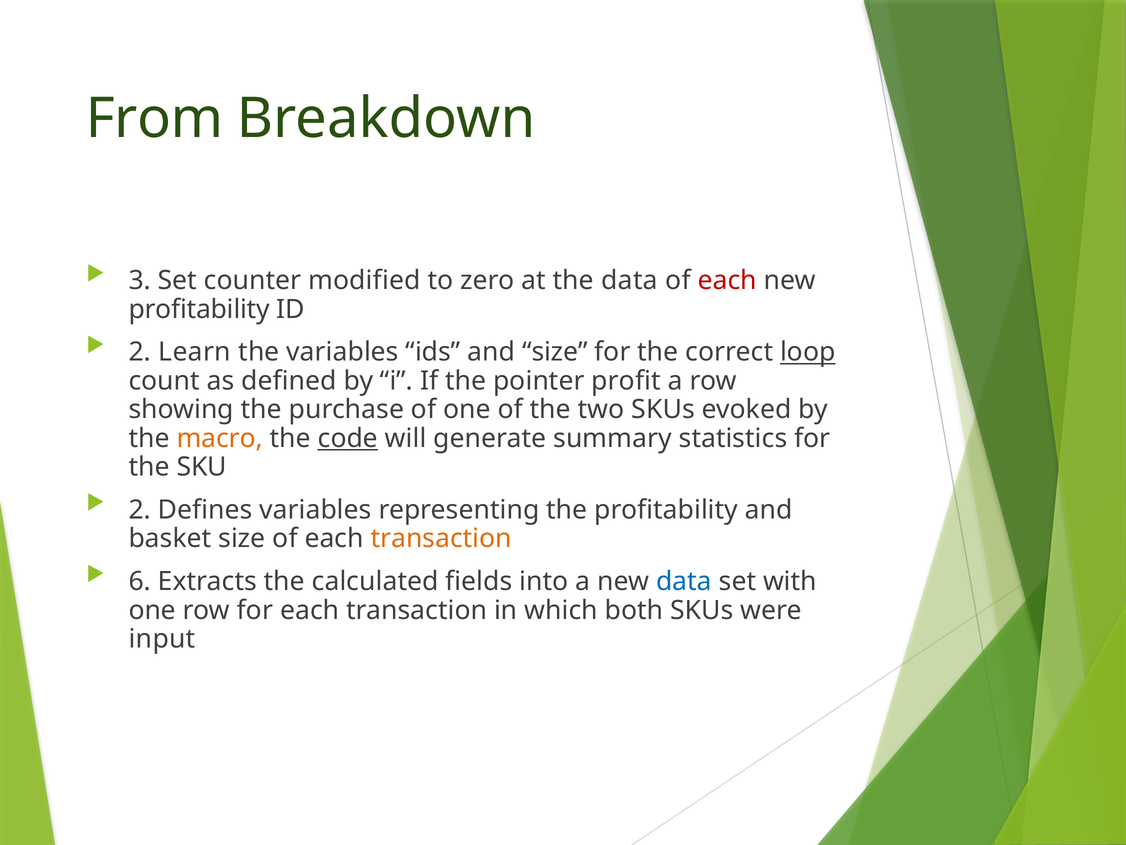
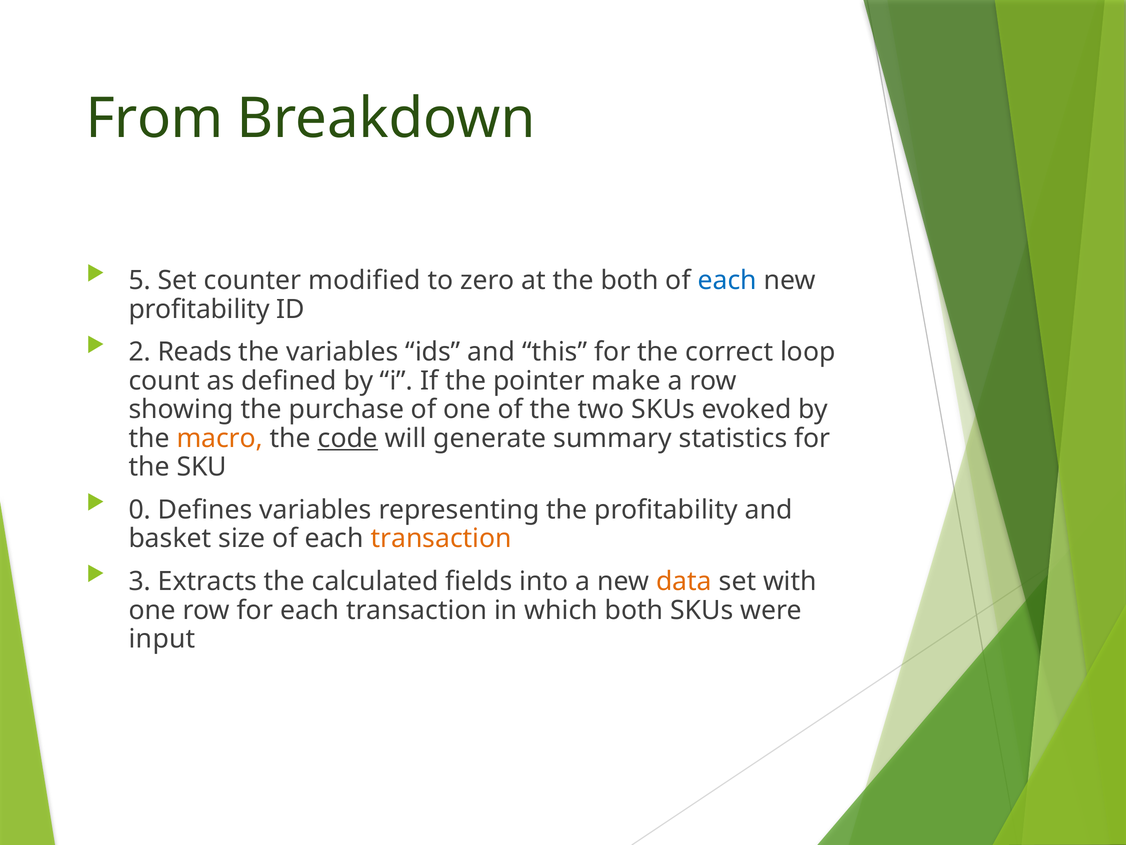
3: 3 -> 5
the data: data -> both
each at (727, 280) colour: red -> blue
Learn: Learn -> Reads
and size: size -> this
loop underline: present -> none
profit: profit -> make
2 at (140, 510): 2 -> 0
6: 6 -> 3
data at (684, 581) colour: blue -> orange
